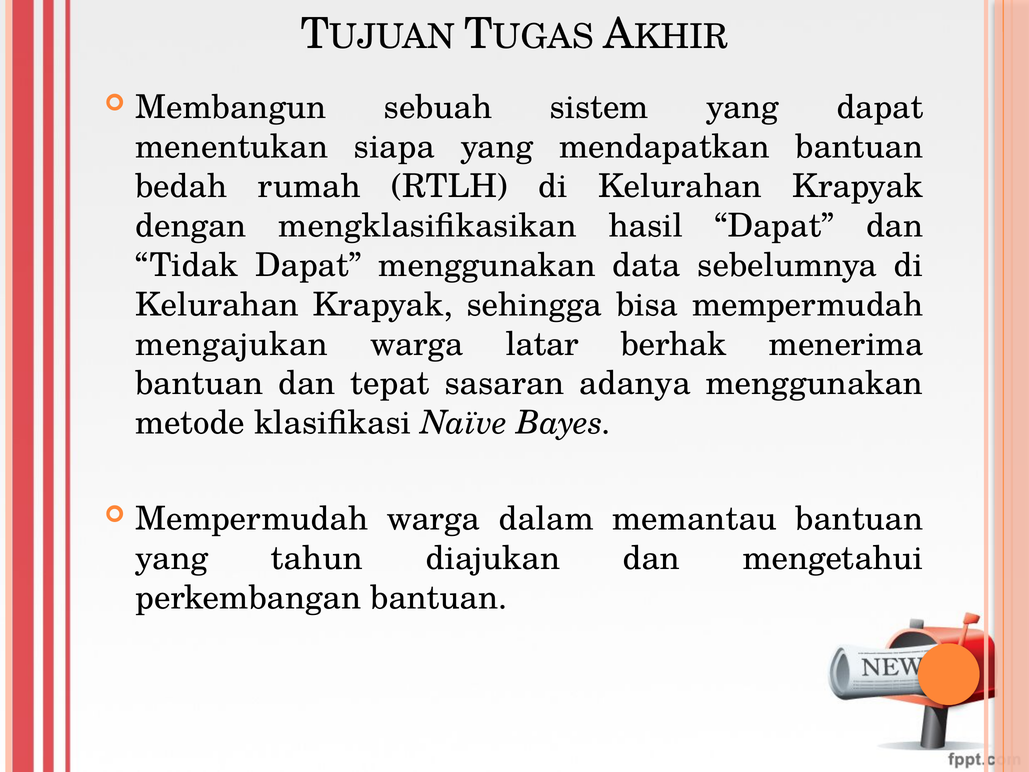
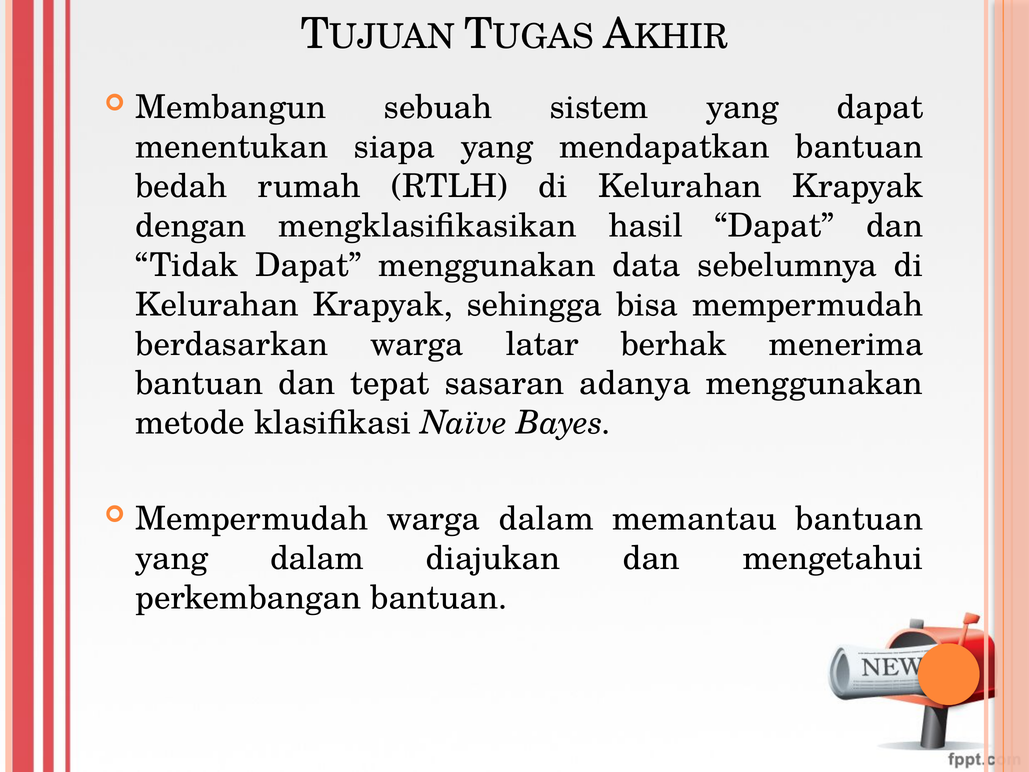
mengajukan: mengajukan -> berdasarkan
yang tahun: tahun -> dalam
